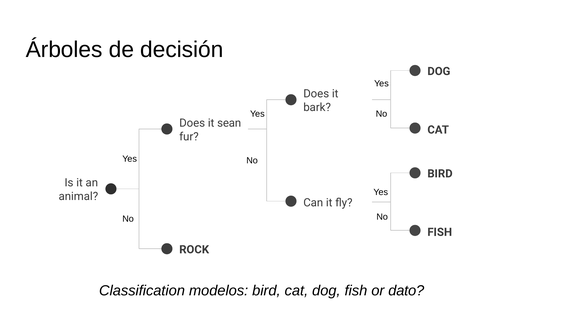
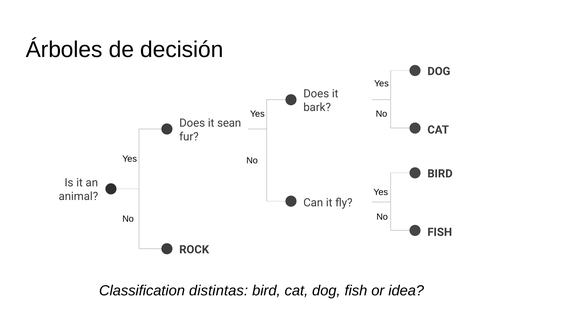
modelos: modelos -> distintas
dato: dato -> idea
